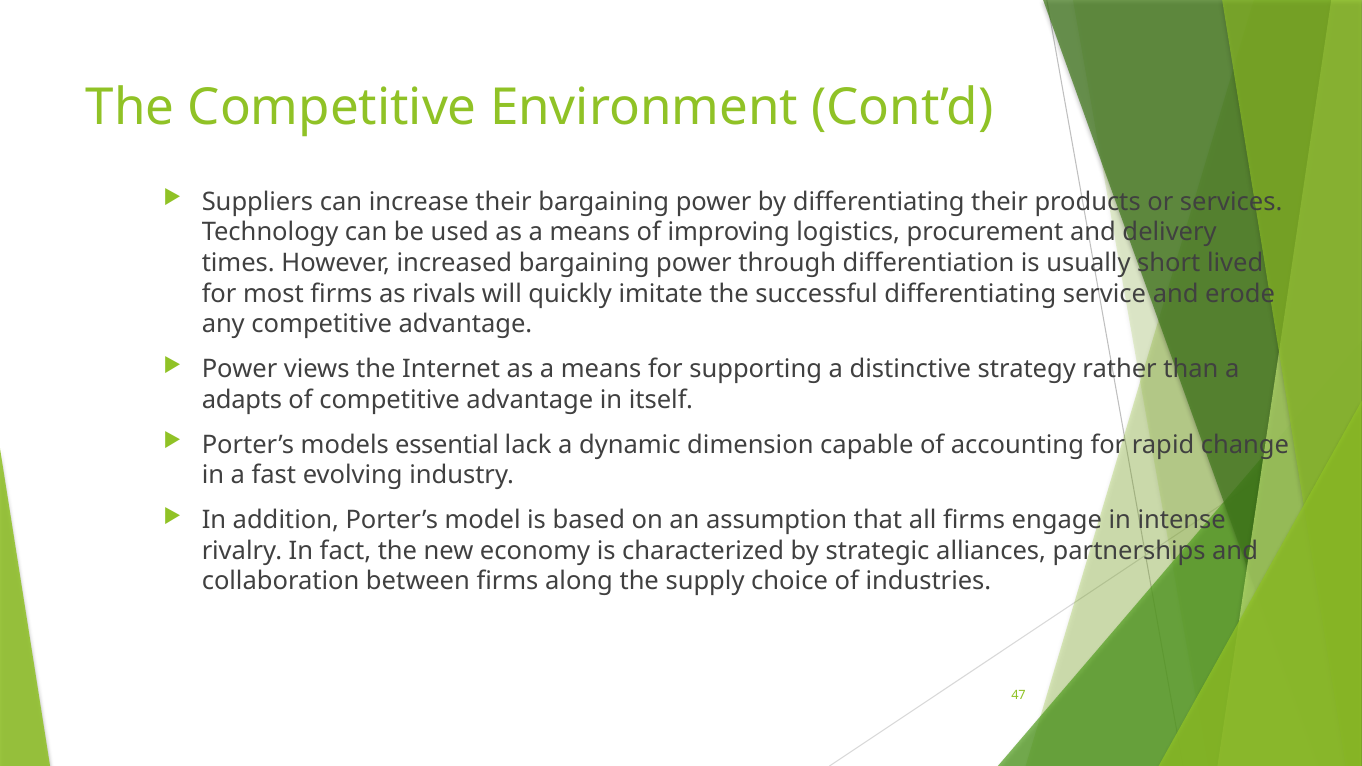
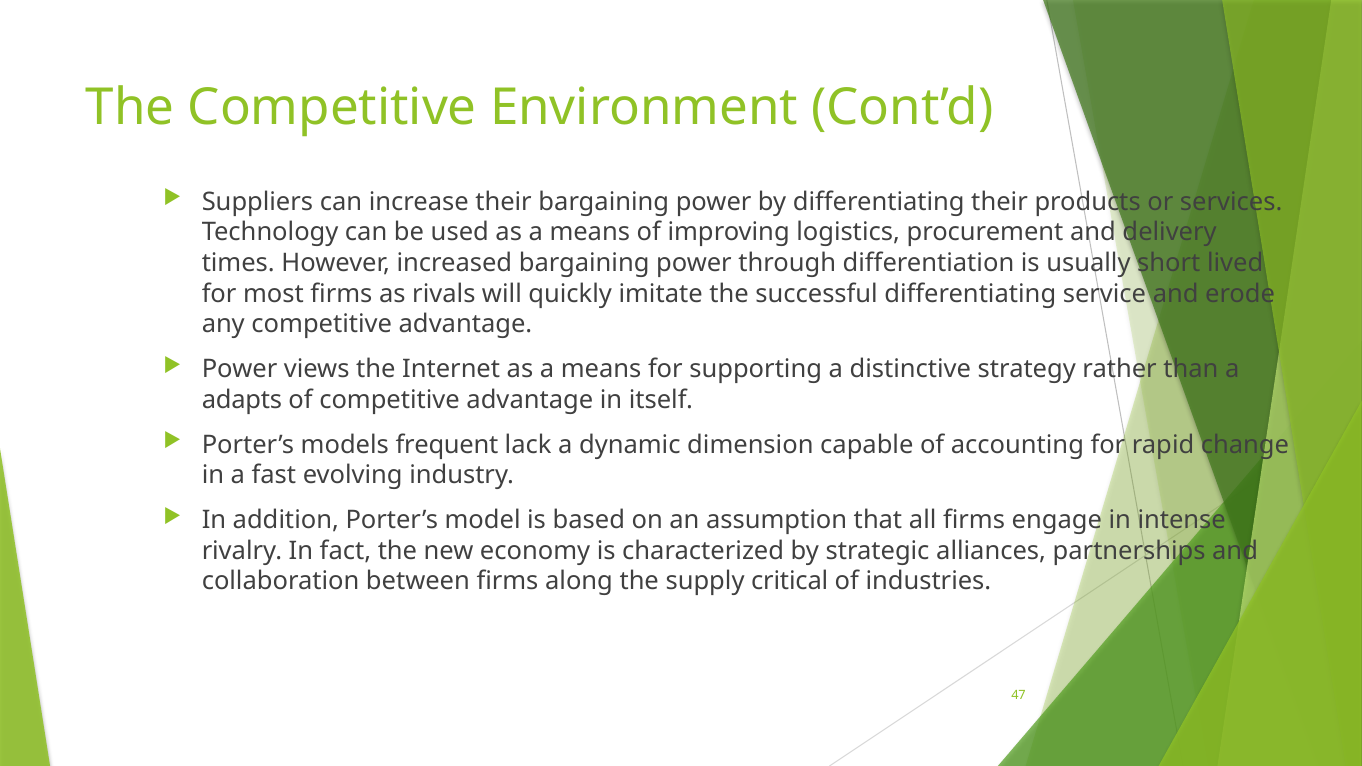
essential: essential -> frequent
choice: choice -> critical
